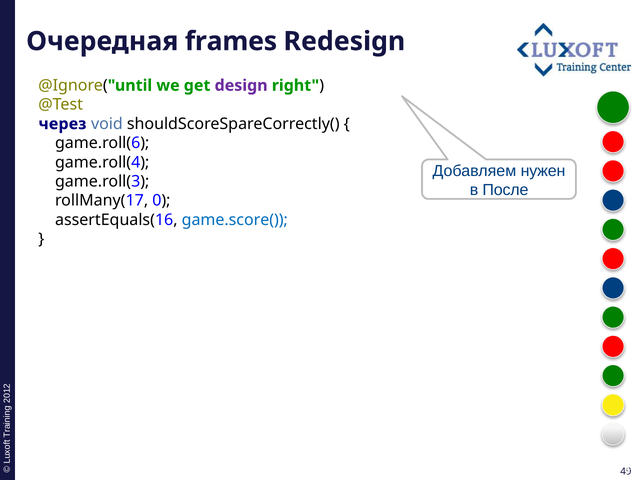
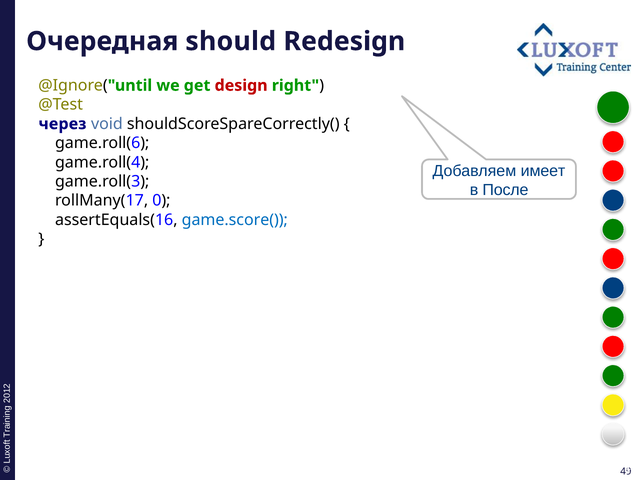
frames: frames -> should
design colour: purple -> red
нужен: нужен -> имеет
